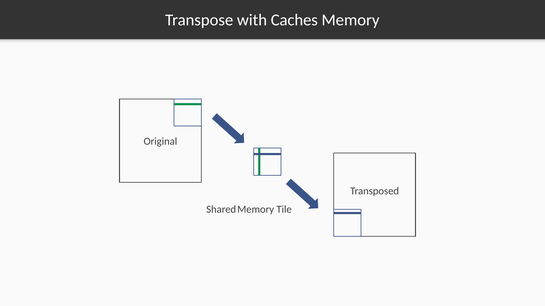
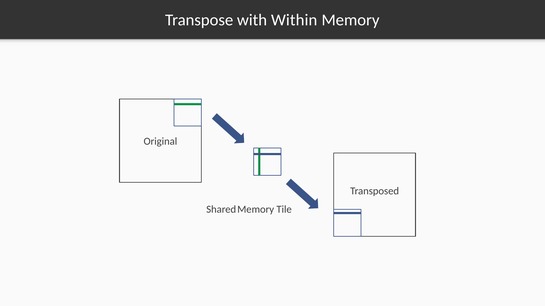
Caches: Caches -> Within
